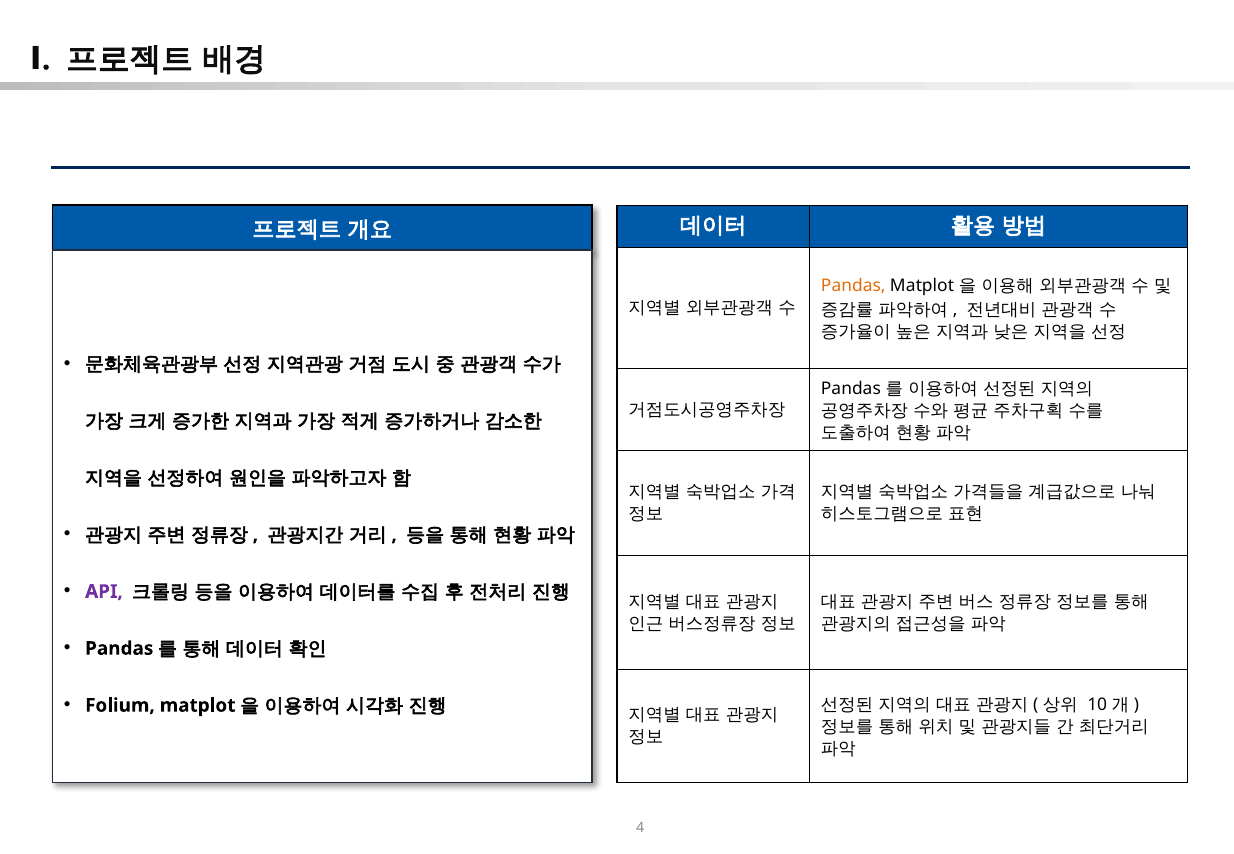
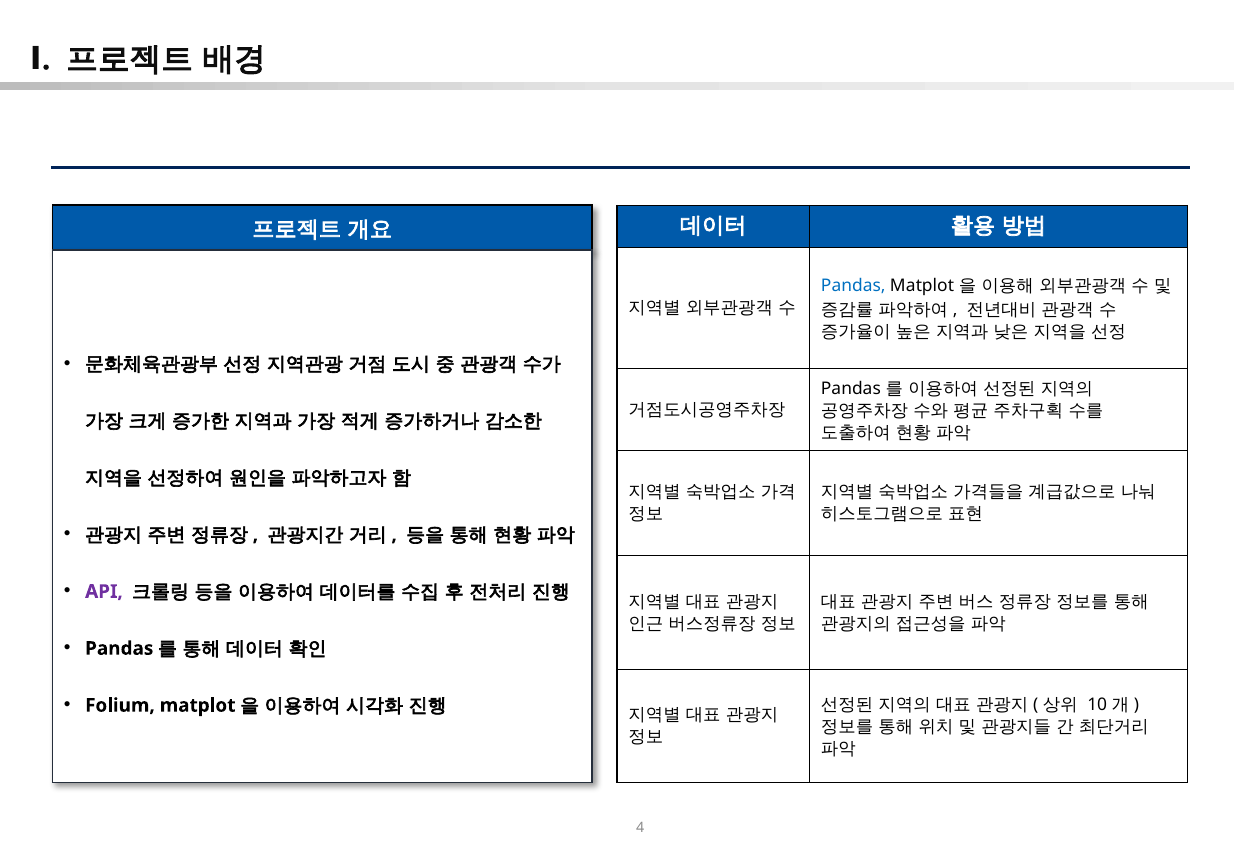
Pandas at (853, 286) colour: orange -> blue
